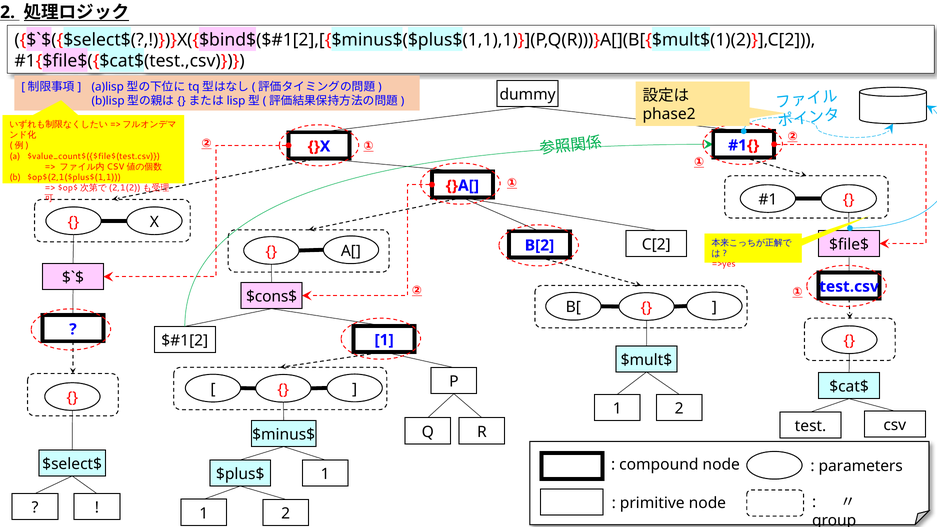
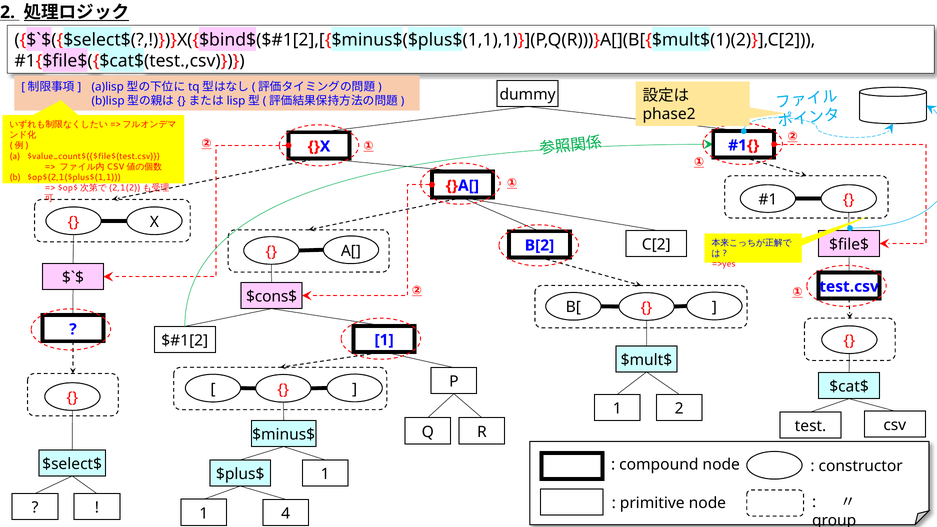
parameters: parameters -> constructor
2 at (286, 514): 2 -> 4
